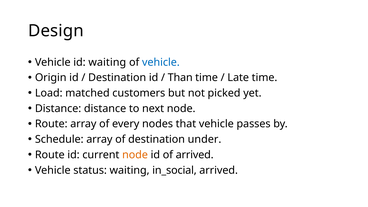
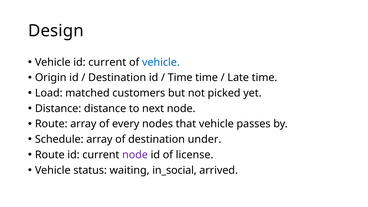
Vehicle id waiting: waiting -> current
Than at (180, 78): Than -> Time
node at (135, 155) colour: orange -> purple
of arrived: arrived -> license
